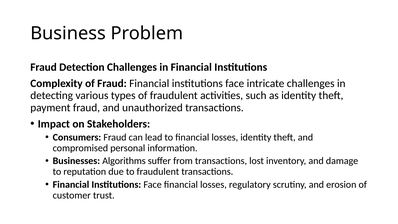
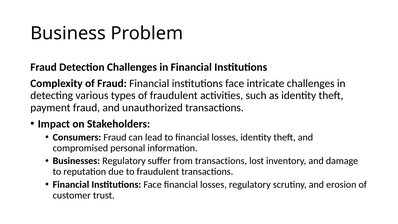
Businesses Algorithms: Algorithms -> Regulatory
